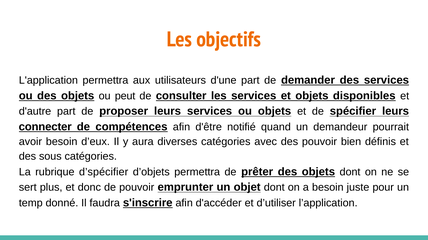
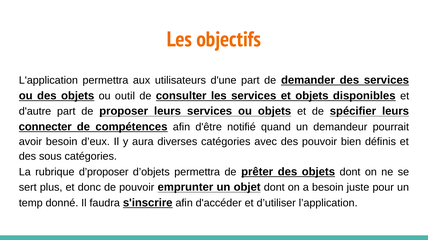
peut: peut -> outil
d’spécifier: d’spécifier -> d’proposer
